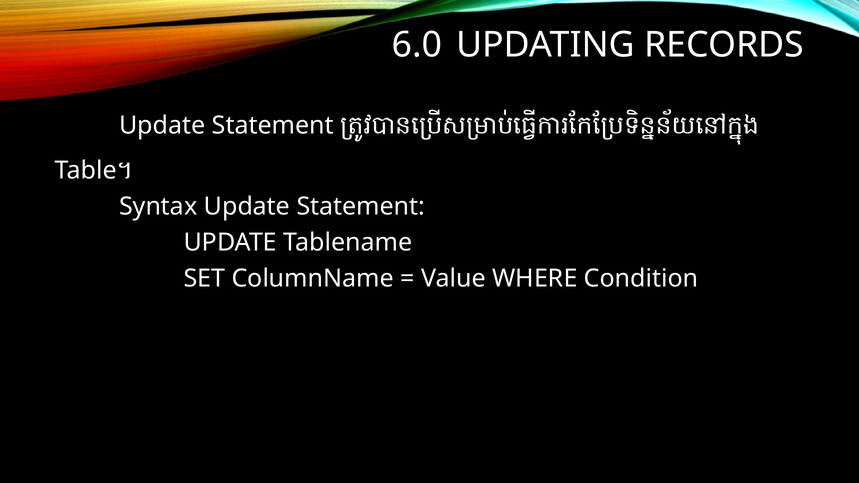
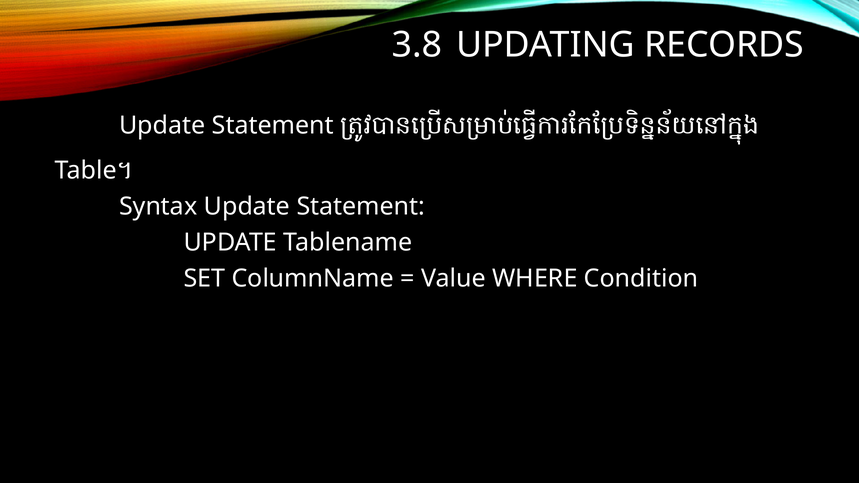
6.0: 6.0 -> 3.8
